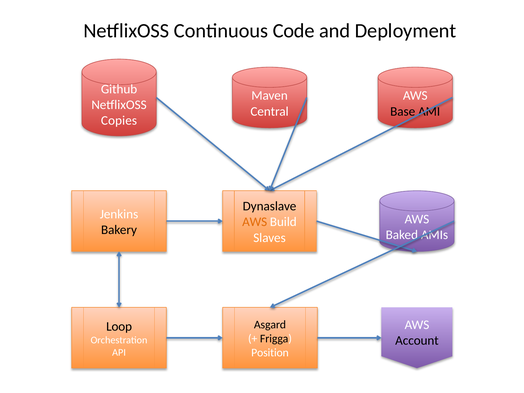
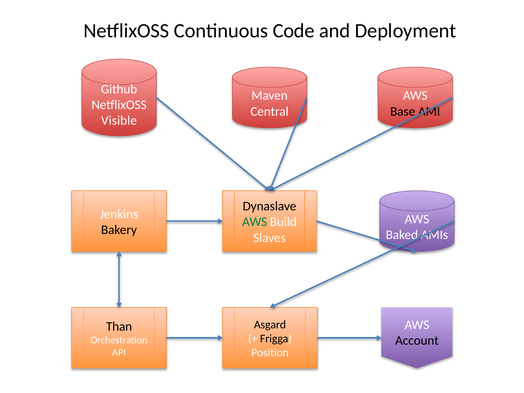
Copies: Copies -> Visible
AWS at (255, 222) colour: orange -> green
Loop: Loop -> Than
